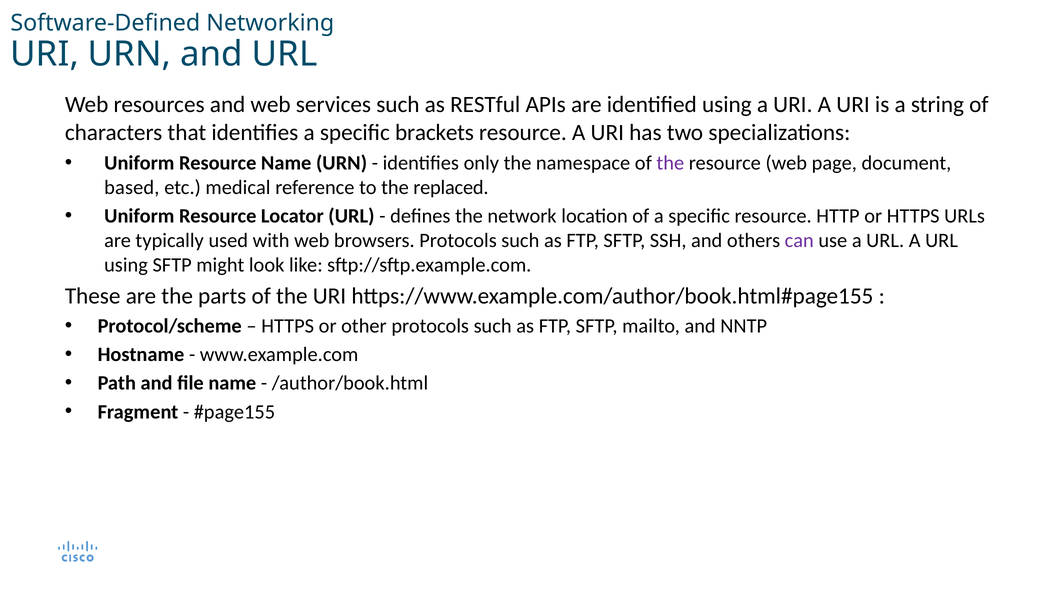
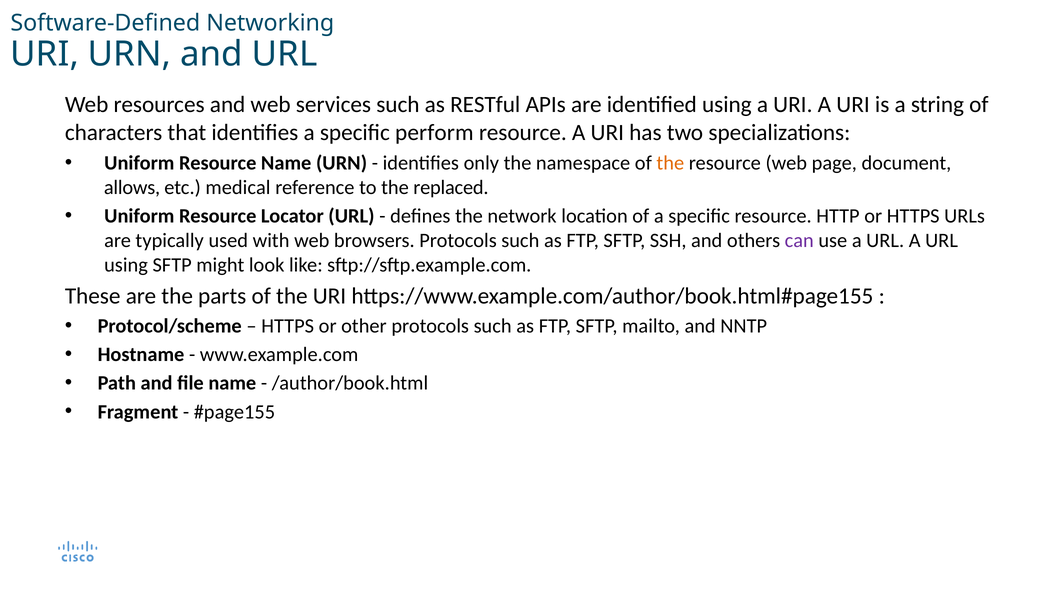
brackets: brackets -> perform
the at (670, 163) colour: purple -> orange
based: based -> allows
